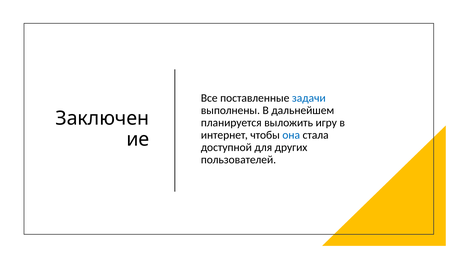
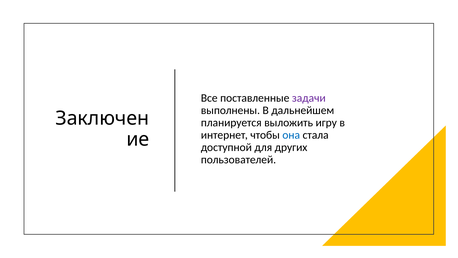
задачи colour: blue -> purple
